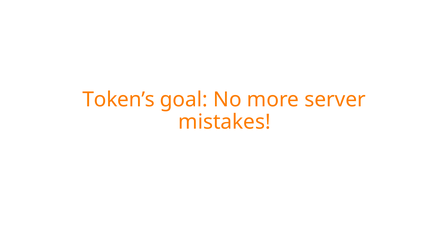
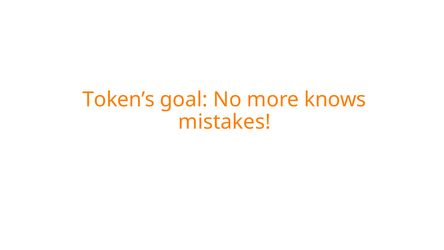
server: server -> knows
